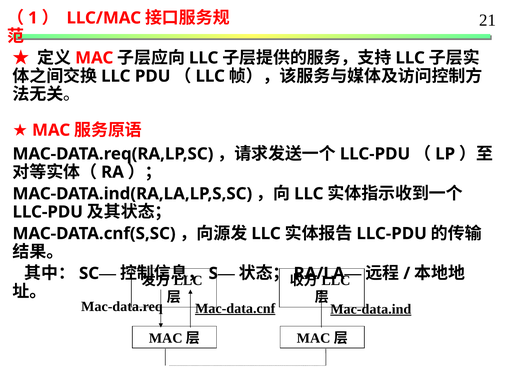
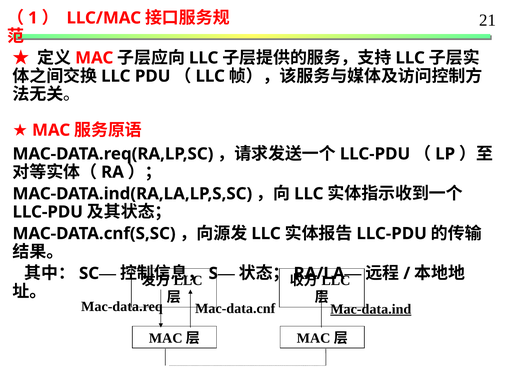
Mac-data.cnf underline: present -> none
